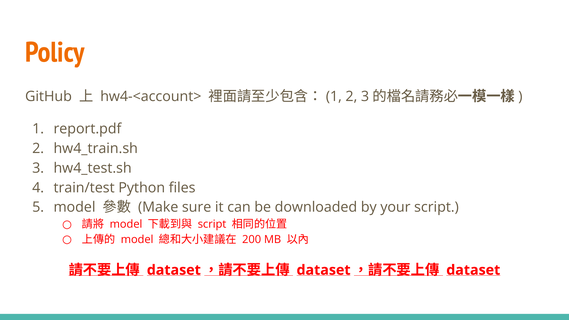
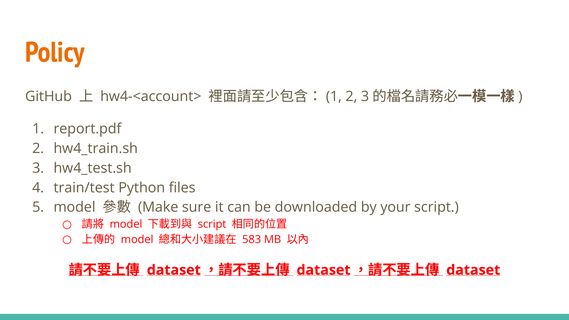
200: 200 -> 583
